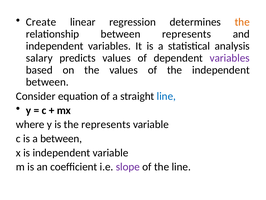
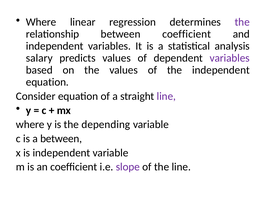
Create at (41, 22): Create -> Where
the at (242, 22) colour: orange -> purple
between represents: represents -> coefficient
between at (47, 82): between -> equation
line at (166, 96) colour: blue -> purple
the represents: represents -> depending
